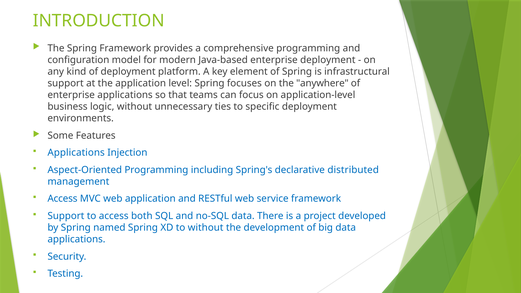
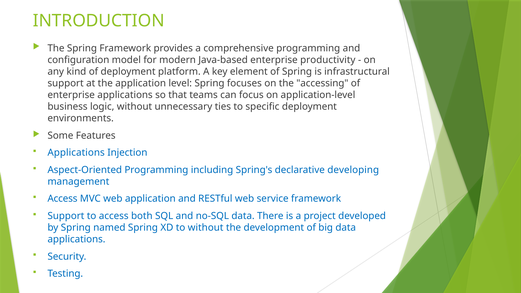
enterprise deployment: deployment -> productivity
anywhere: anywhere -> accessing
distributed: distributed -> developing
